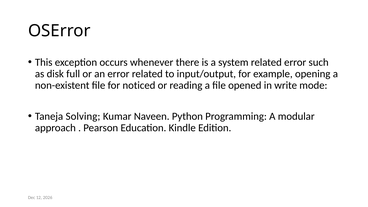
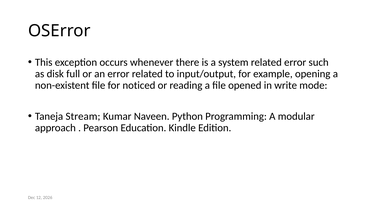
Solving: Solving -> Stream
